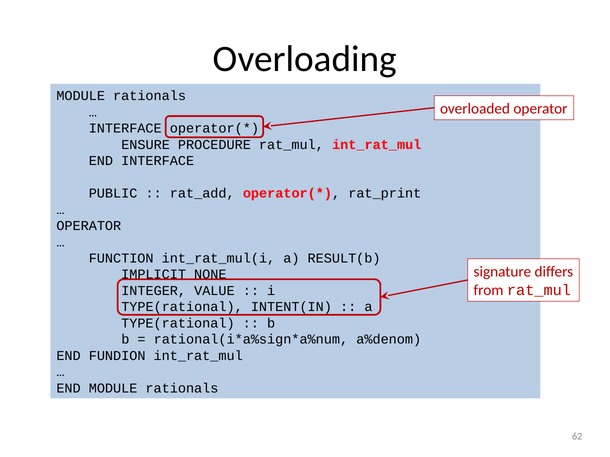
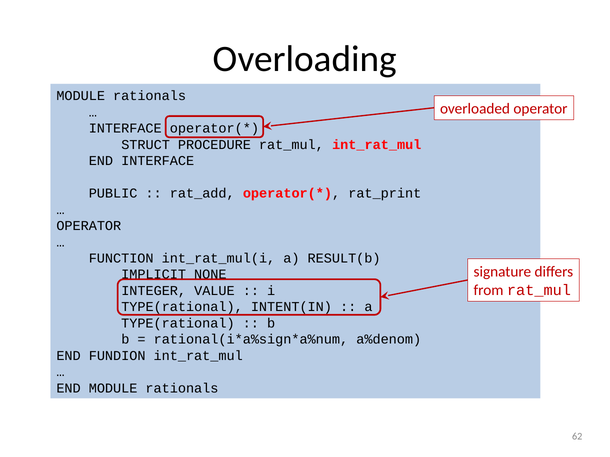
ENSURE: ENSURE -> STRUCT
